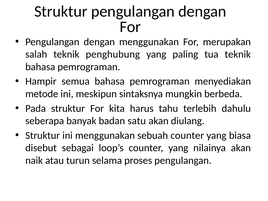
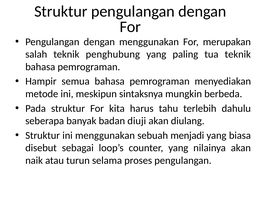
satu: satu -> diuji
sebuah counter: counter -> menjadi
